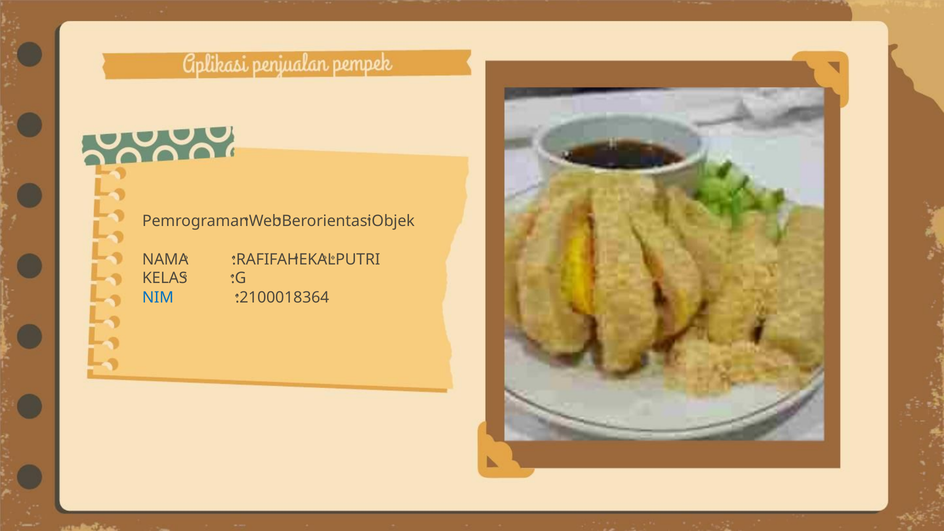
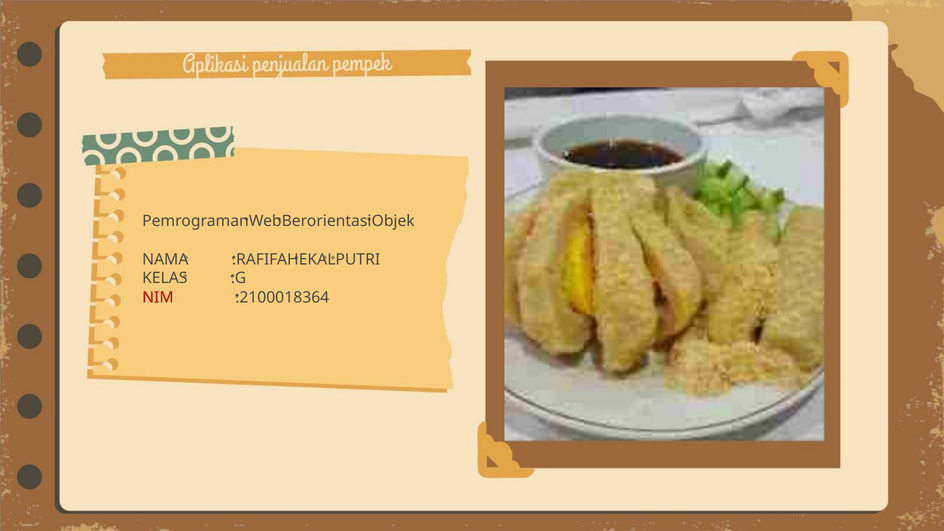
NIM colour: blue -> red
